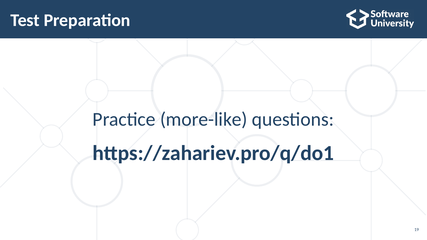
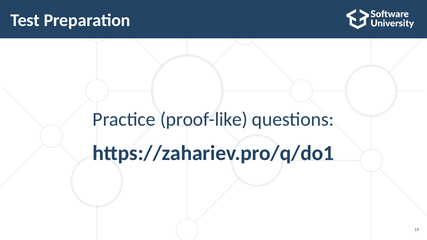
more-like: more-like -> proof-like
